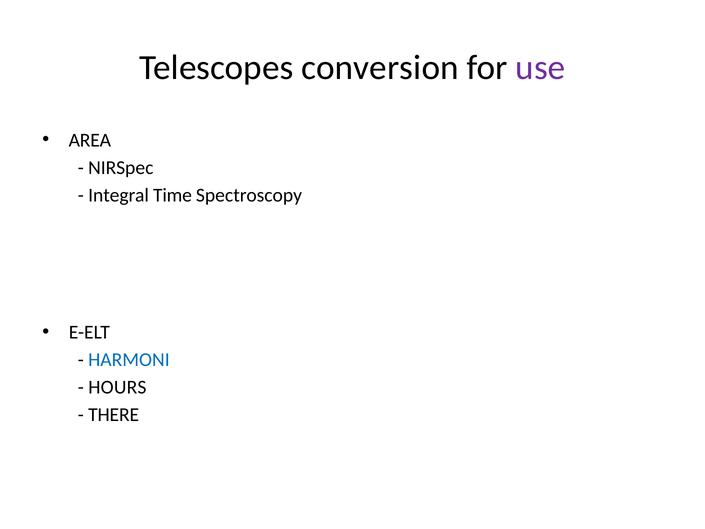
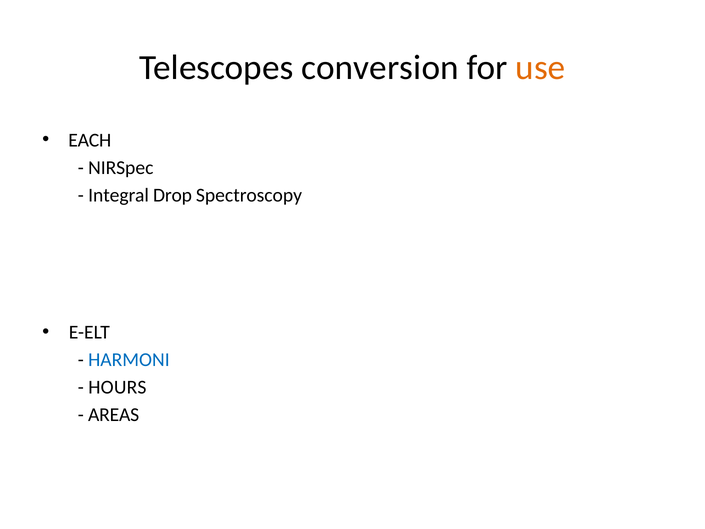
use colour: purple -> orange
AREA: AREA -> EACH
Time: Time -> Drop
THERE: THERE -> AREAS
